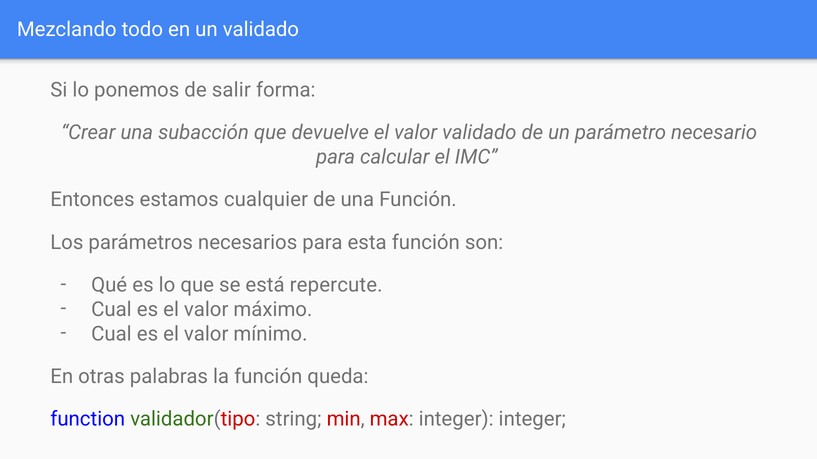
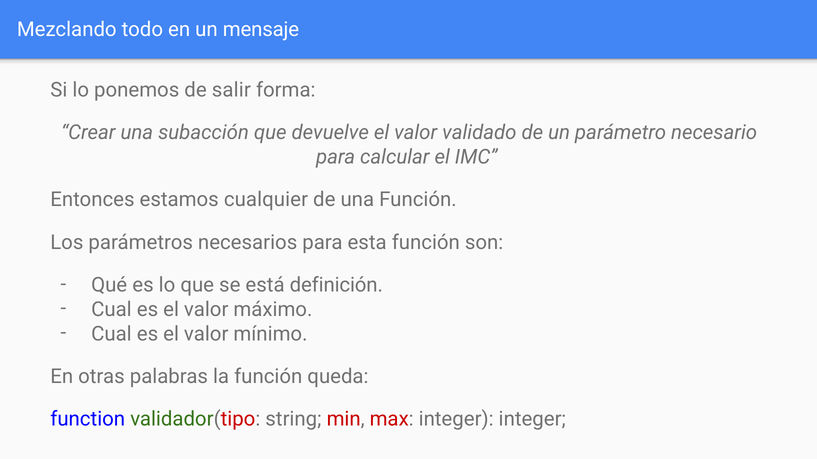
un validado: validado -> mensaje
repercute: repercute -> definición
